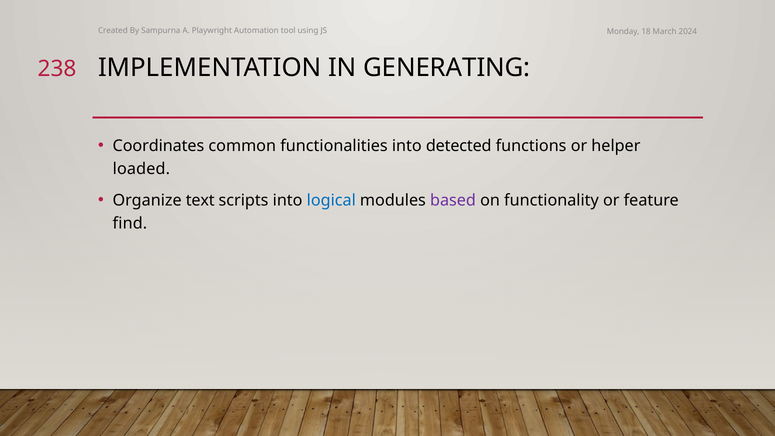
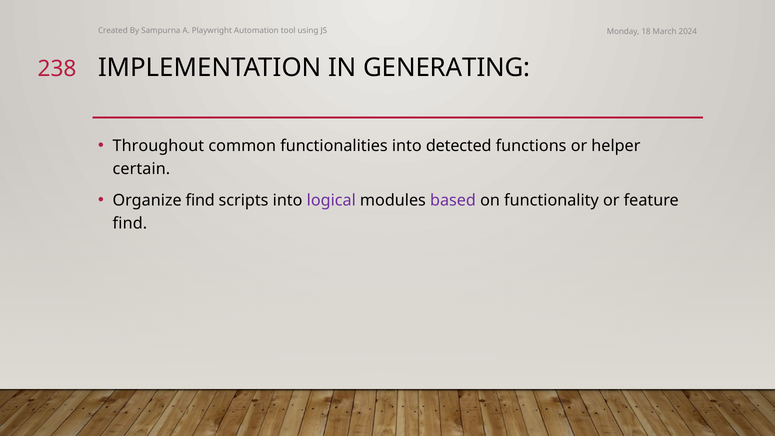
Coordinates: Coordinates -> Throughout
loaded: loaded -> certain
Organize text: text -> find
logical colour: blue -> purple
